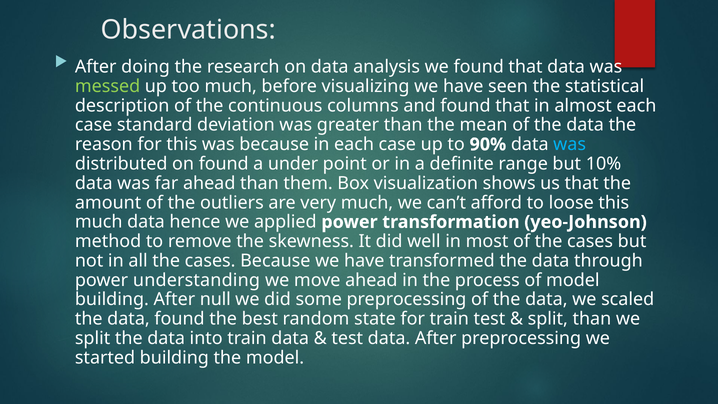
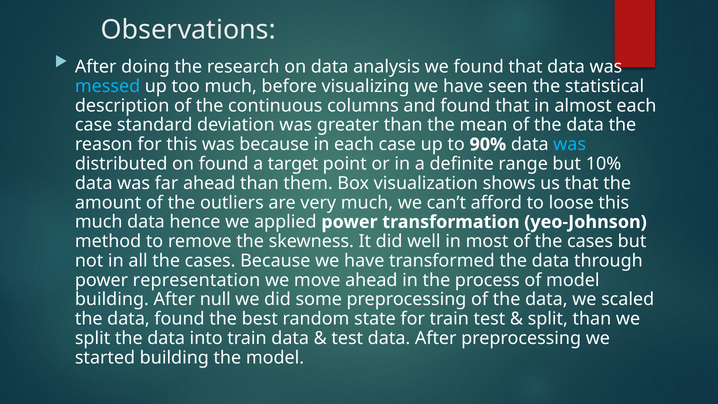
messed colour: light green -> light blue
under: under -> target
understanding: understanding -> representation
